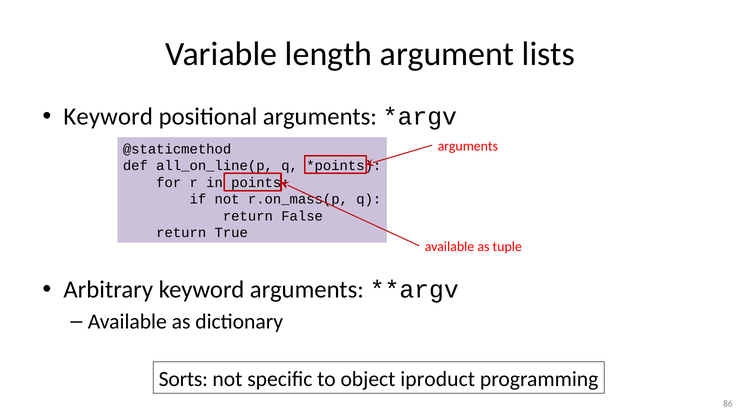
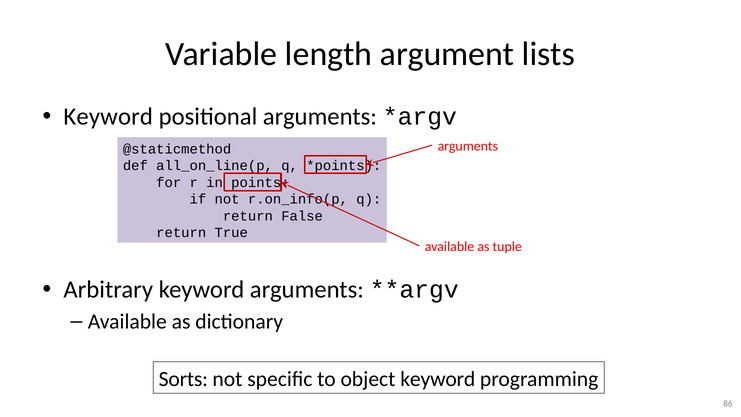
r.on_mass(p: r.on_mass(p -> r.on_info(p
object iproduct: iproduct -> keyword
